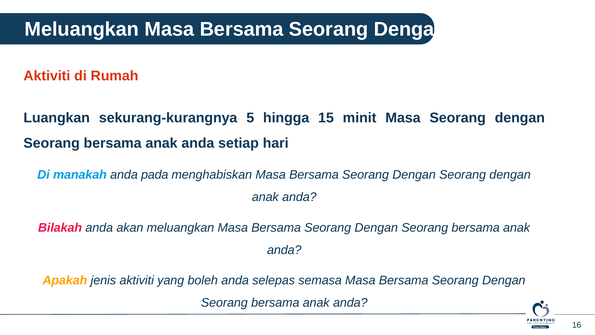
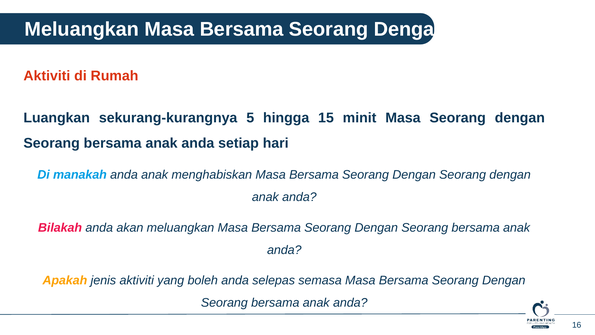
anda pada: pada -> anak
